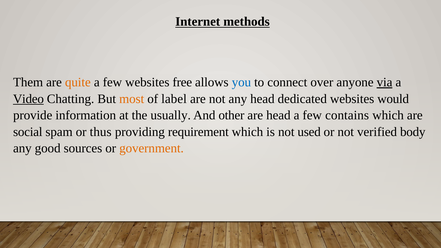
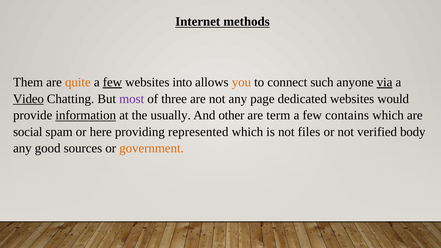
few at (112, 82) underline: none -> present
free: free -> into
you colour: blue -> orange
over: over -> such
most colour: orange -> purple
label: label -> three
any head: head -> page
information underline: none -> present
are head: head -> term
thus: thus -> here
requirement: requirement -> represented
used: used -> files
